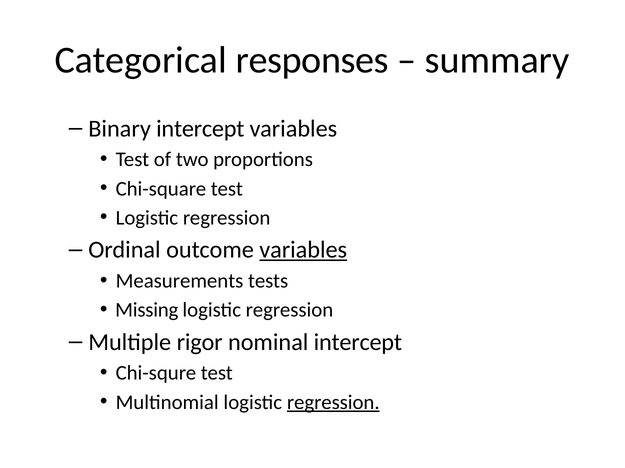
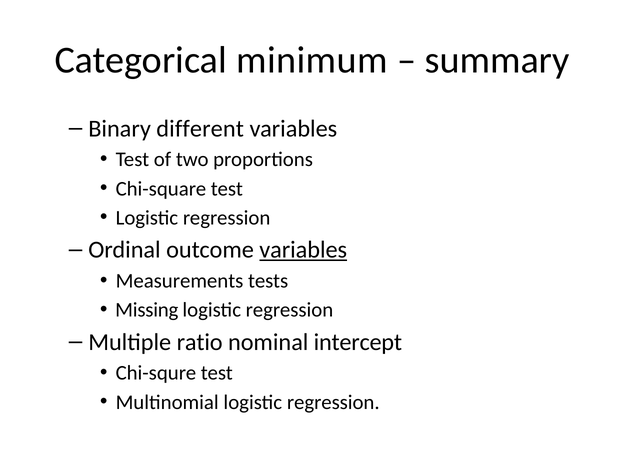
responses: responses -> minimum
Binary intercept: intercept -> different
rigor: rigor -> ratio
regression at (333, 403) underline: present -> none
